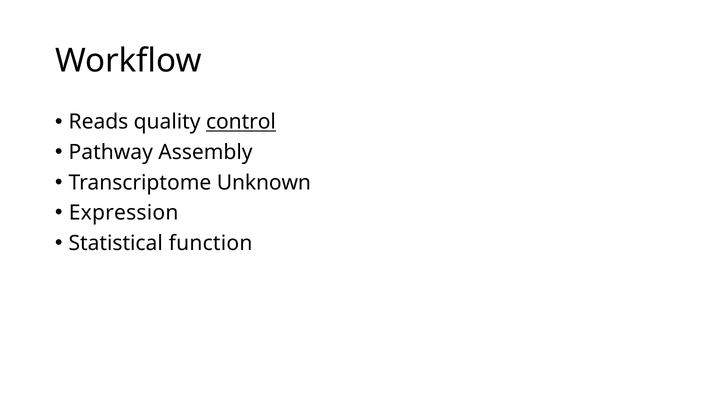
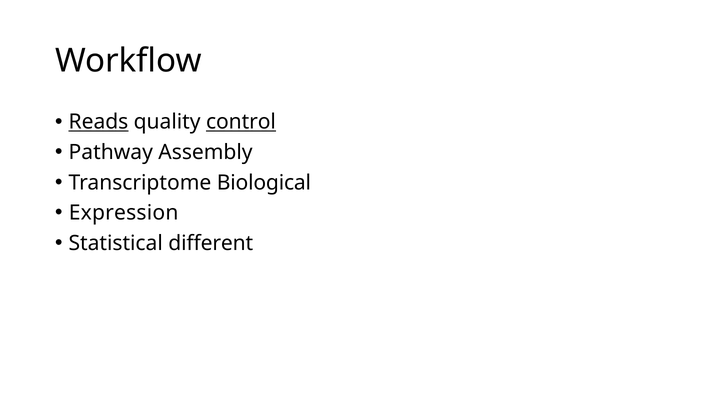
Reads underline: none -> present
Unknown: Unknown -> Biological
function: function -> different
